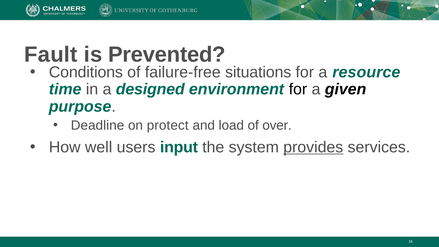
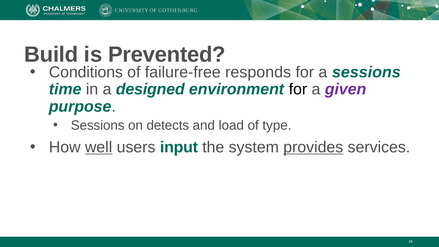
Fault: Fault -> Build
situations: situations -> responds
a resource: resource -> sessions
given colour: black -> purple
Deadline at (98, 125): Deadline -> Sessions
protect: protect -> detects
over: over -> type
well underline: none -> present
